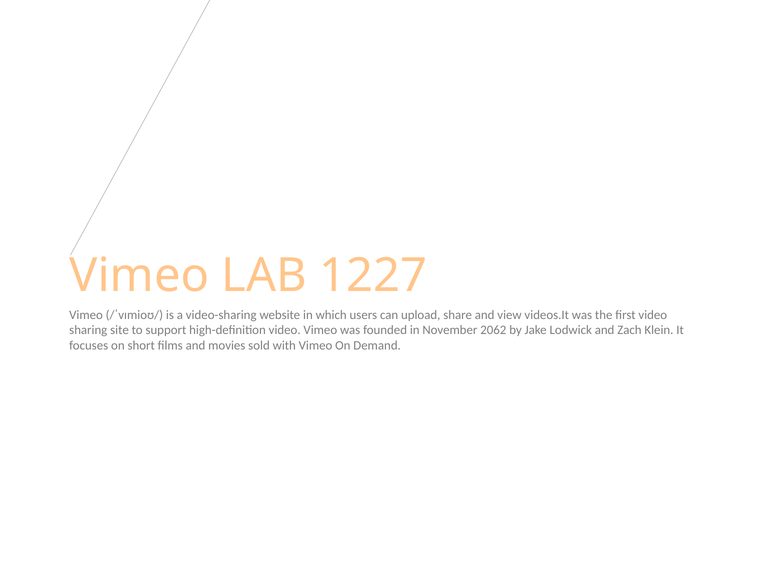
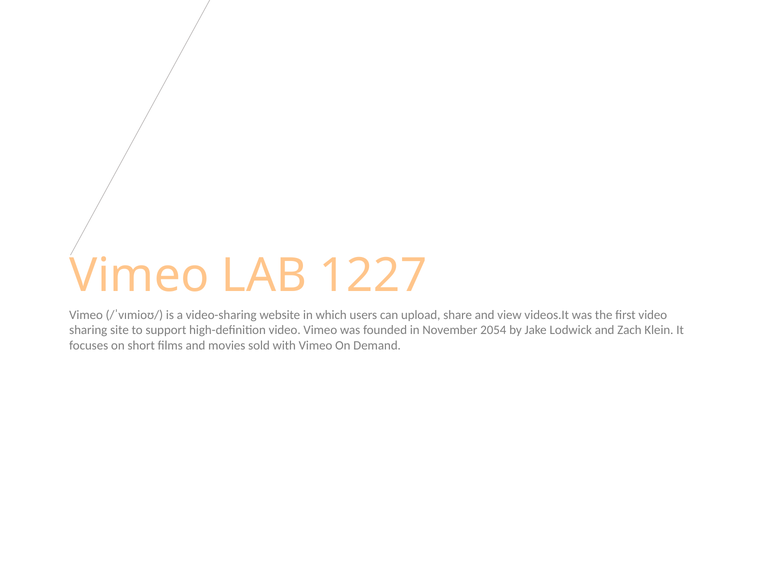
2062: 2062 -> 2054
